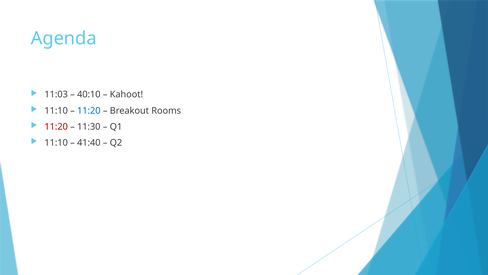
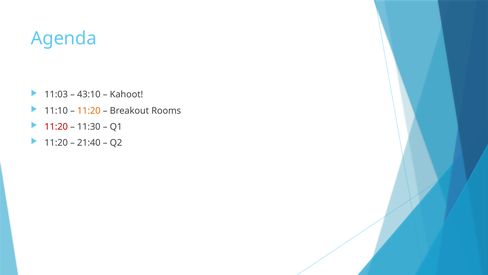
40:10: 40:10 -> 43:10
11:20 at (89, 111) colour: blue -> orange
11:10 at (56, 143): 11:10 -> 11:20
41:40: 41:40 -> 21:40
